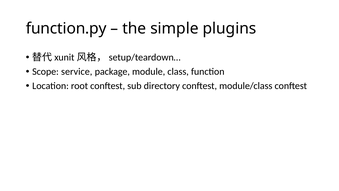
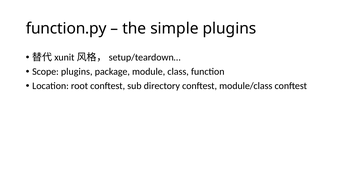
Scope service: service -> plugins
